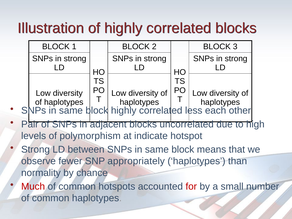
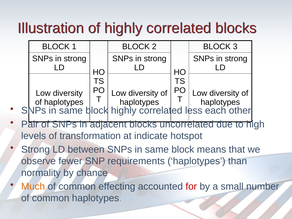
polymorphism: polymorphism -> transformation
appropriately: appropriately -> requirements
Much colour: red -> orange
hotspots: hotspots -> effecting
